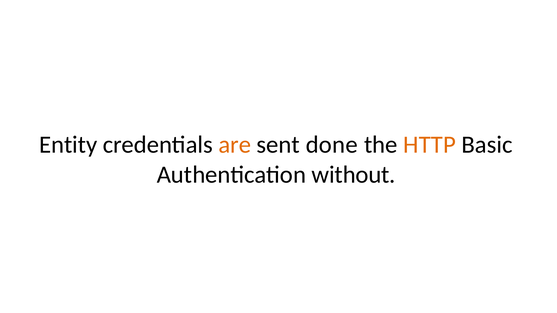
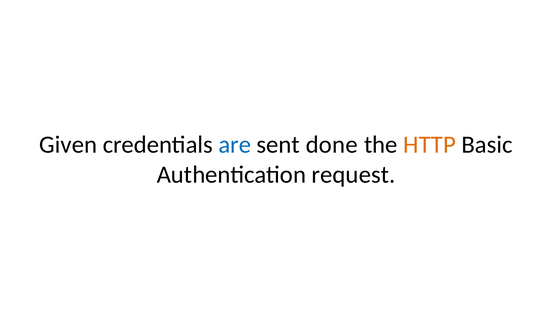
Entity: Entity -> Given
are colour: orange -> blue
without: without -> request
